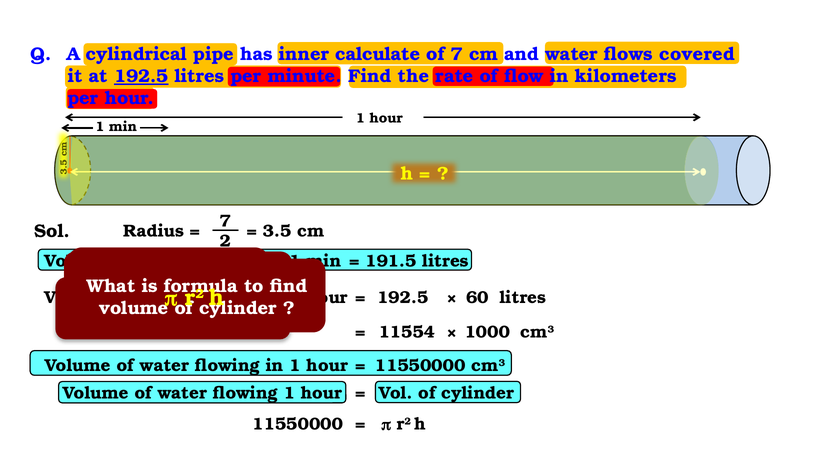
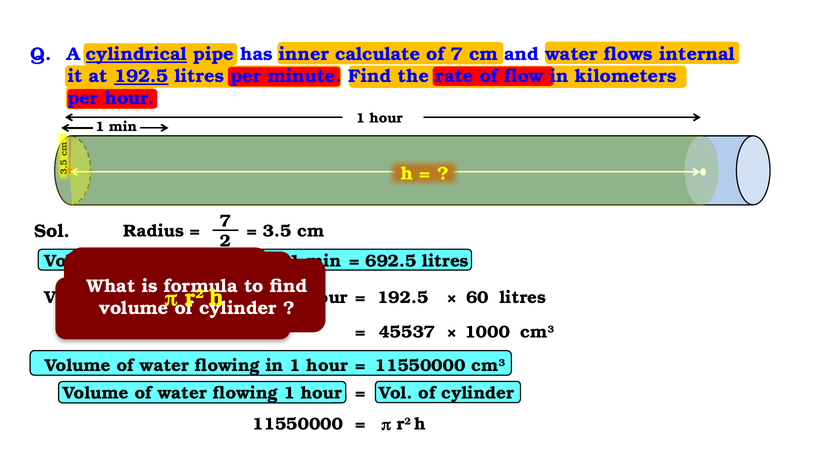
cylindrical underline: none -> present
flows covered: covered -> internal
191.5: 191.5 -> 692.5
11554: 11554 -> 45537
